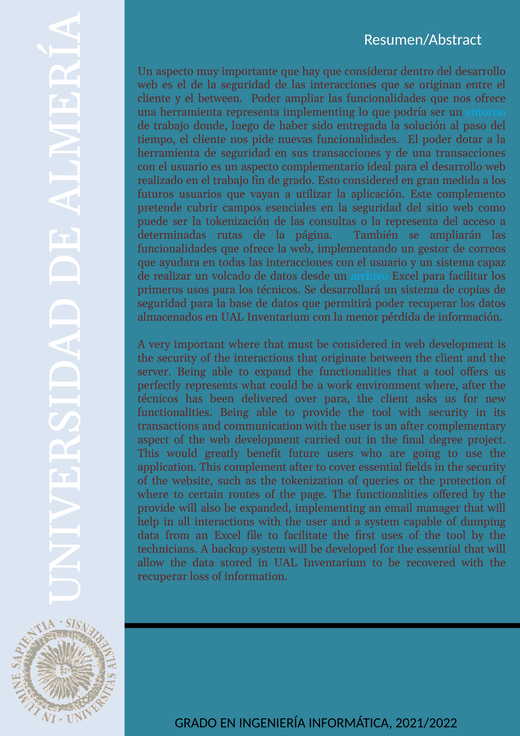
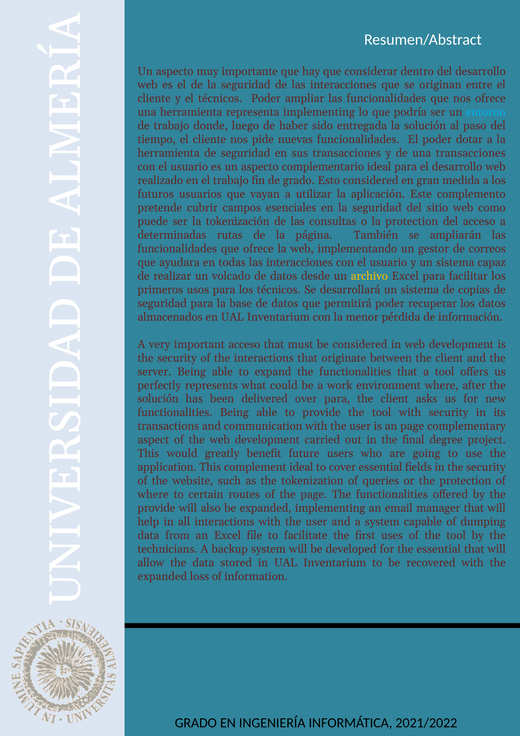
el between: between -> técnicos
la representa: representa -> protection
archivo colour: light blue -> yellow
important where: where -> acceso
técnicos at (158, 399): técnicos -> solución
an after: after -> page
complement after: after -> ideal
recuperar at (162, 576): recuperar -> expanded
